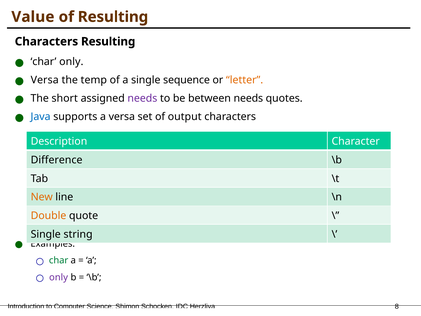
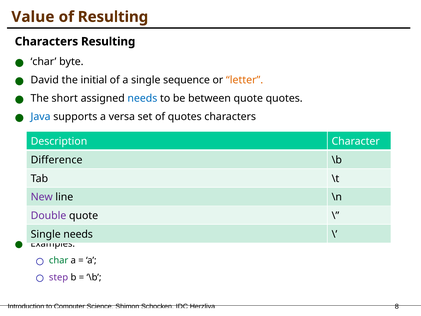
char only: only -> byte
Versa at (45, 80): Versa -> David
temp: temp -> initial
needs at (142, 98) colour: purple -> blue
between needs: needs -> quote
of output: output -> quotes
New colour: orange -> purple
Double colour: orange -> purple
Single string: string -> needs
only at (59, 277): only -> step
